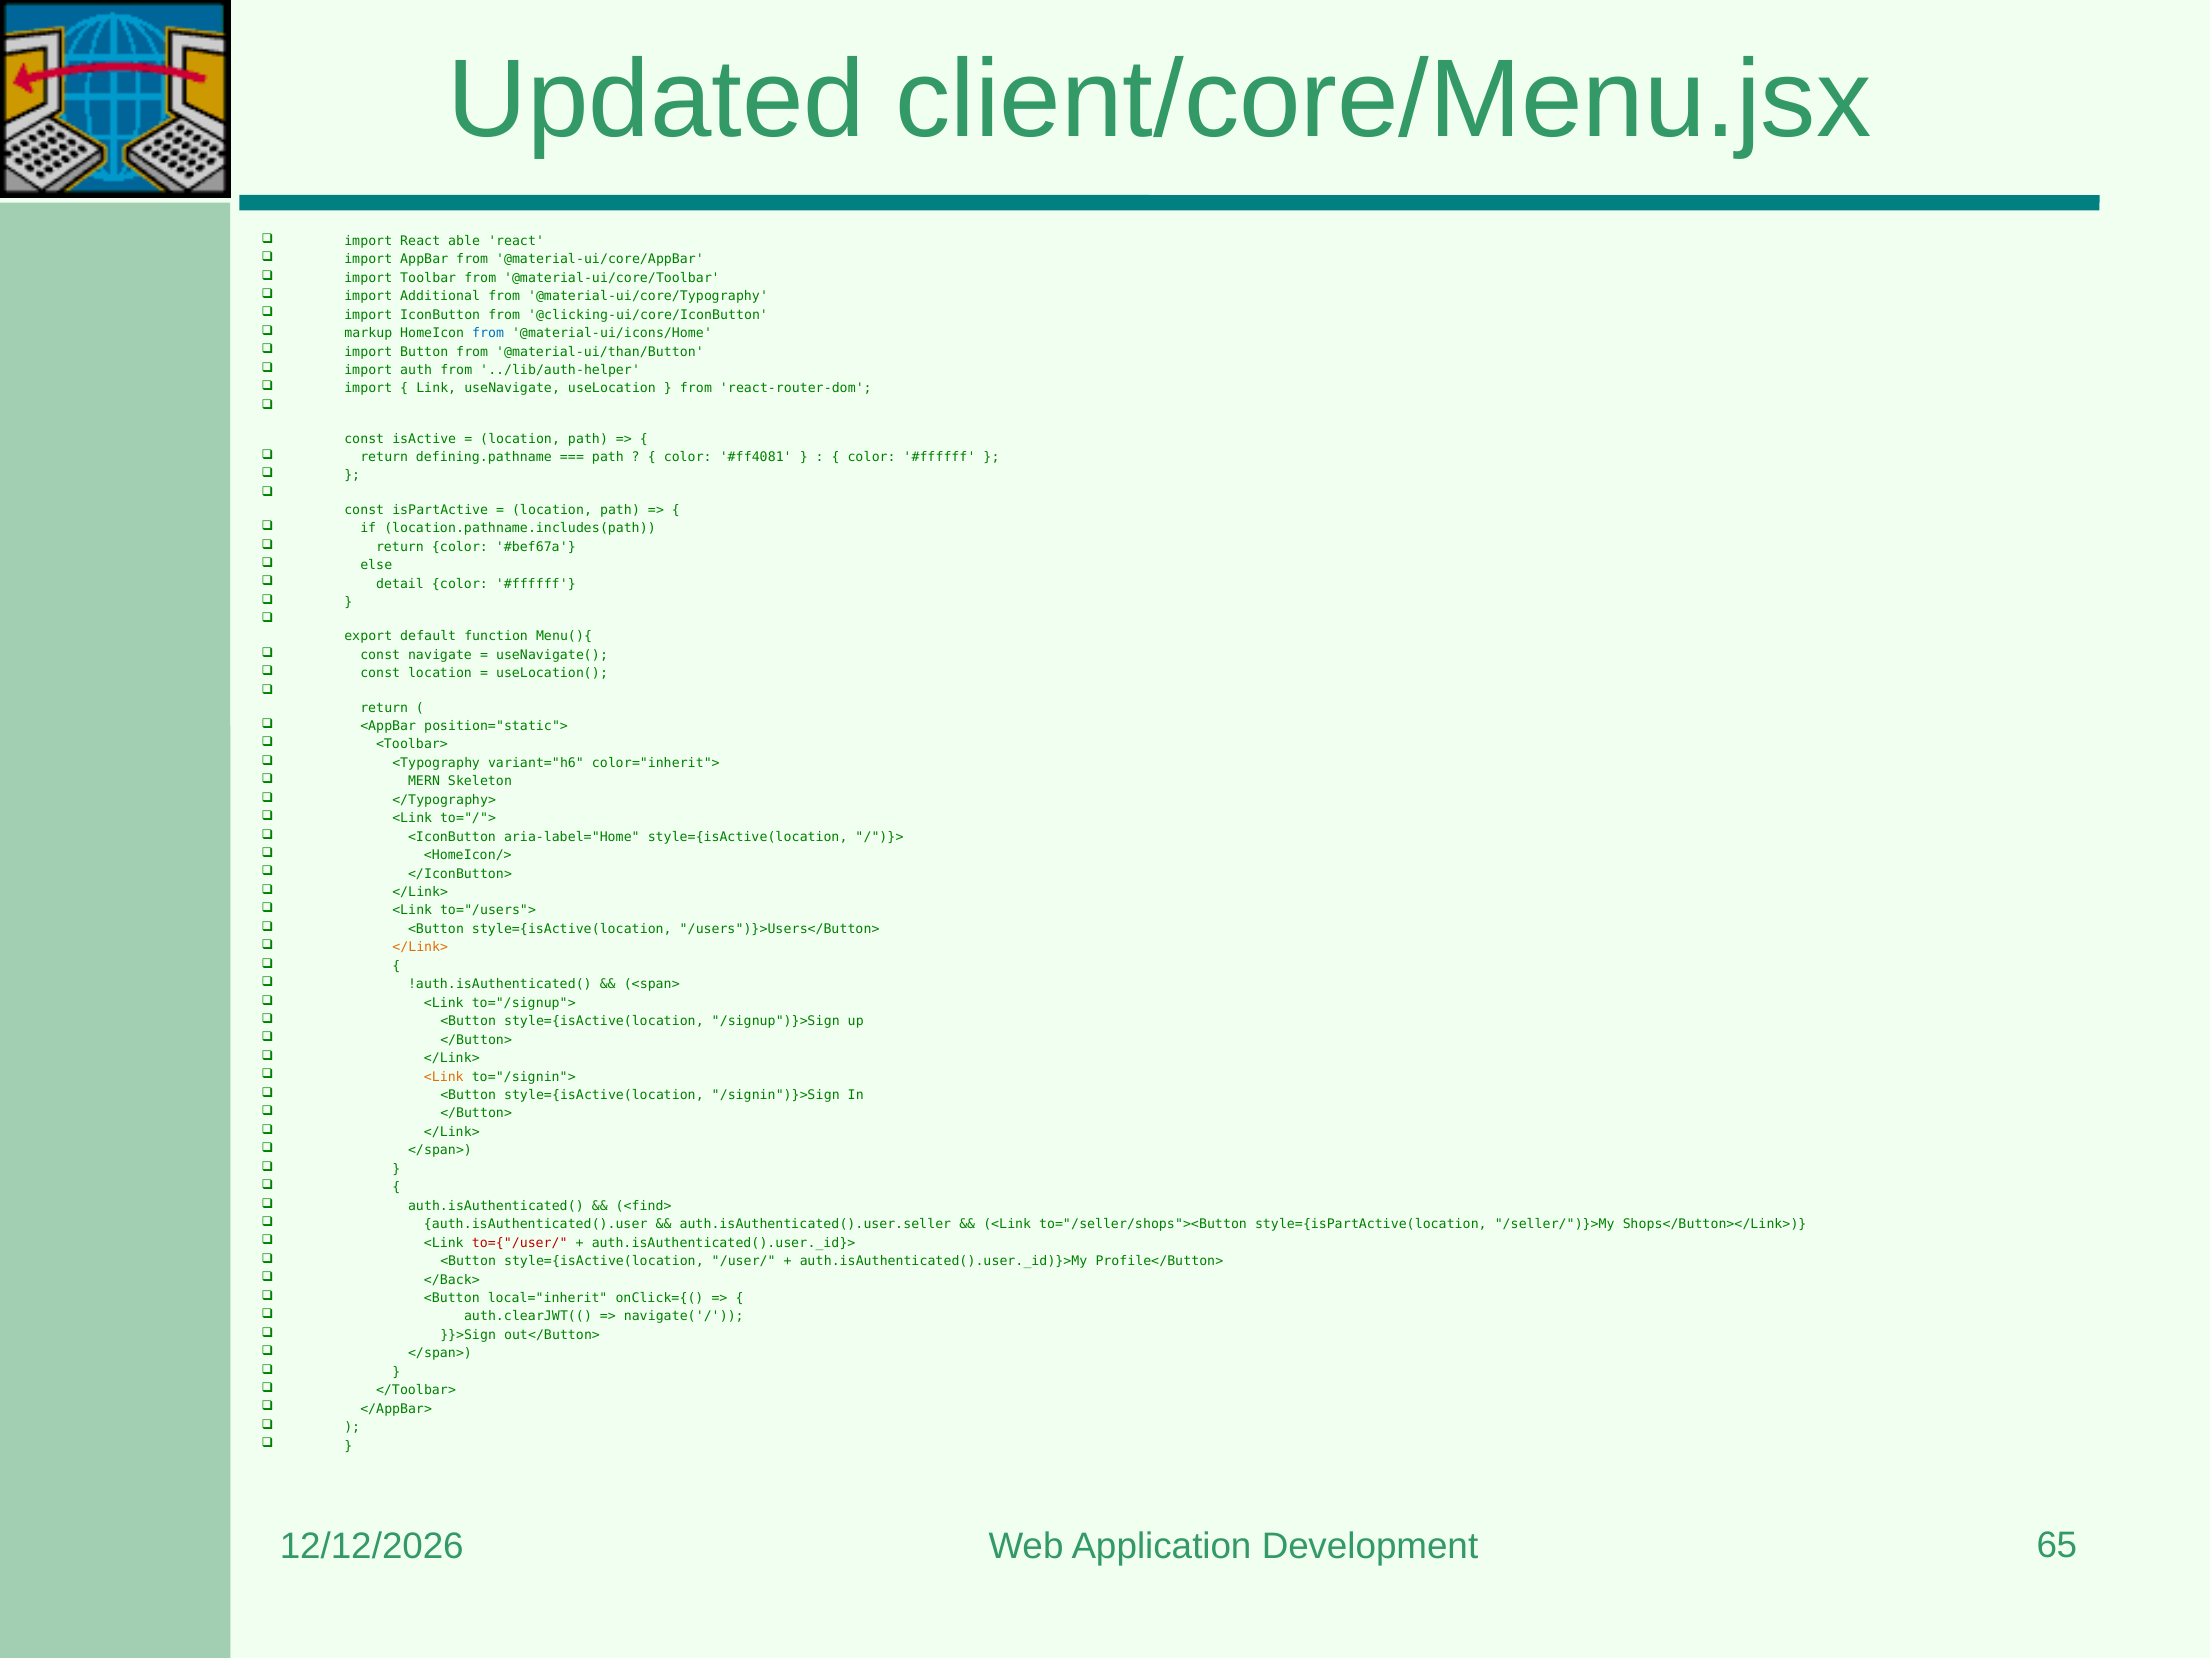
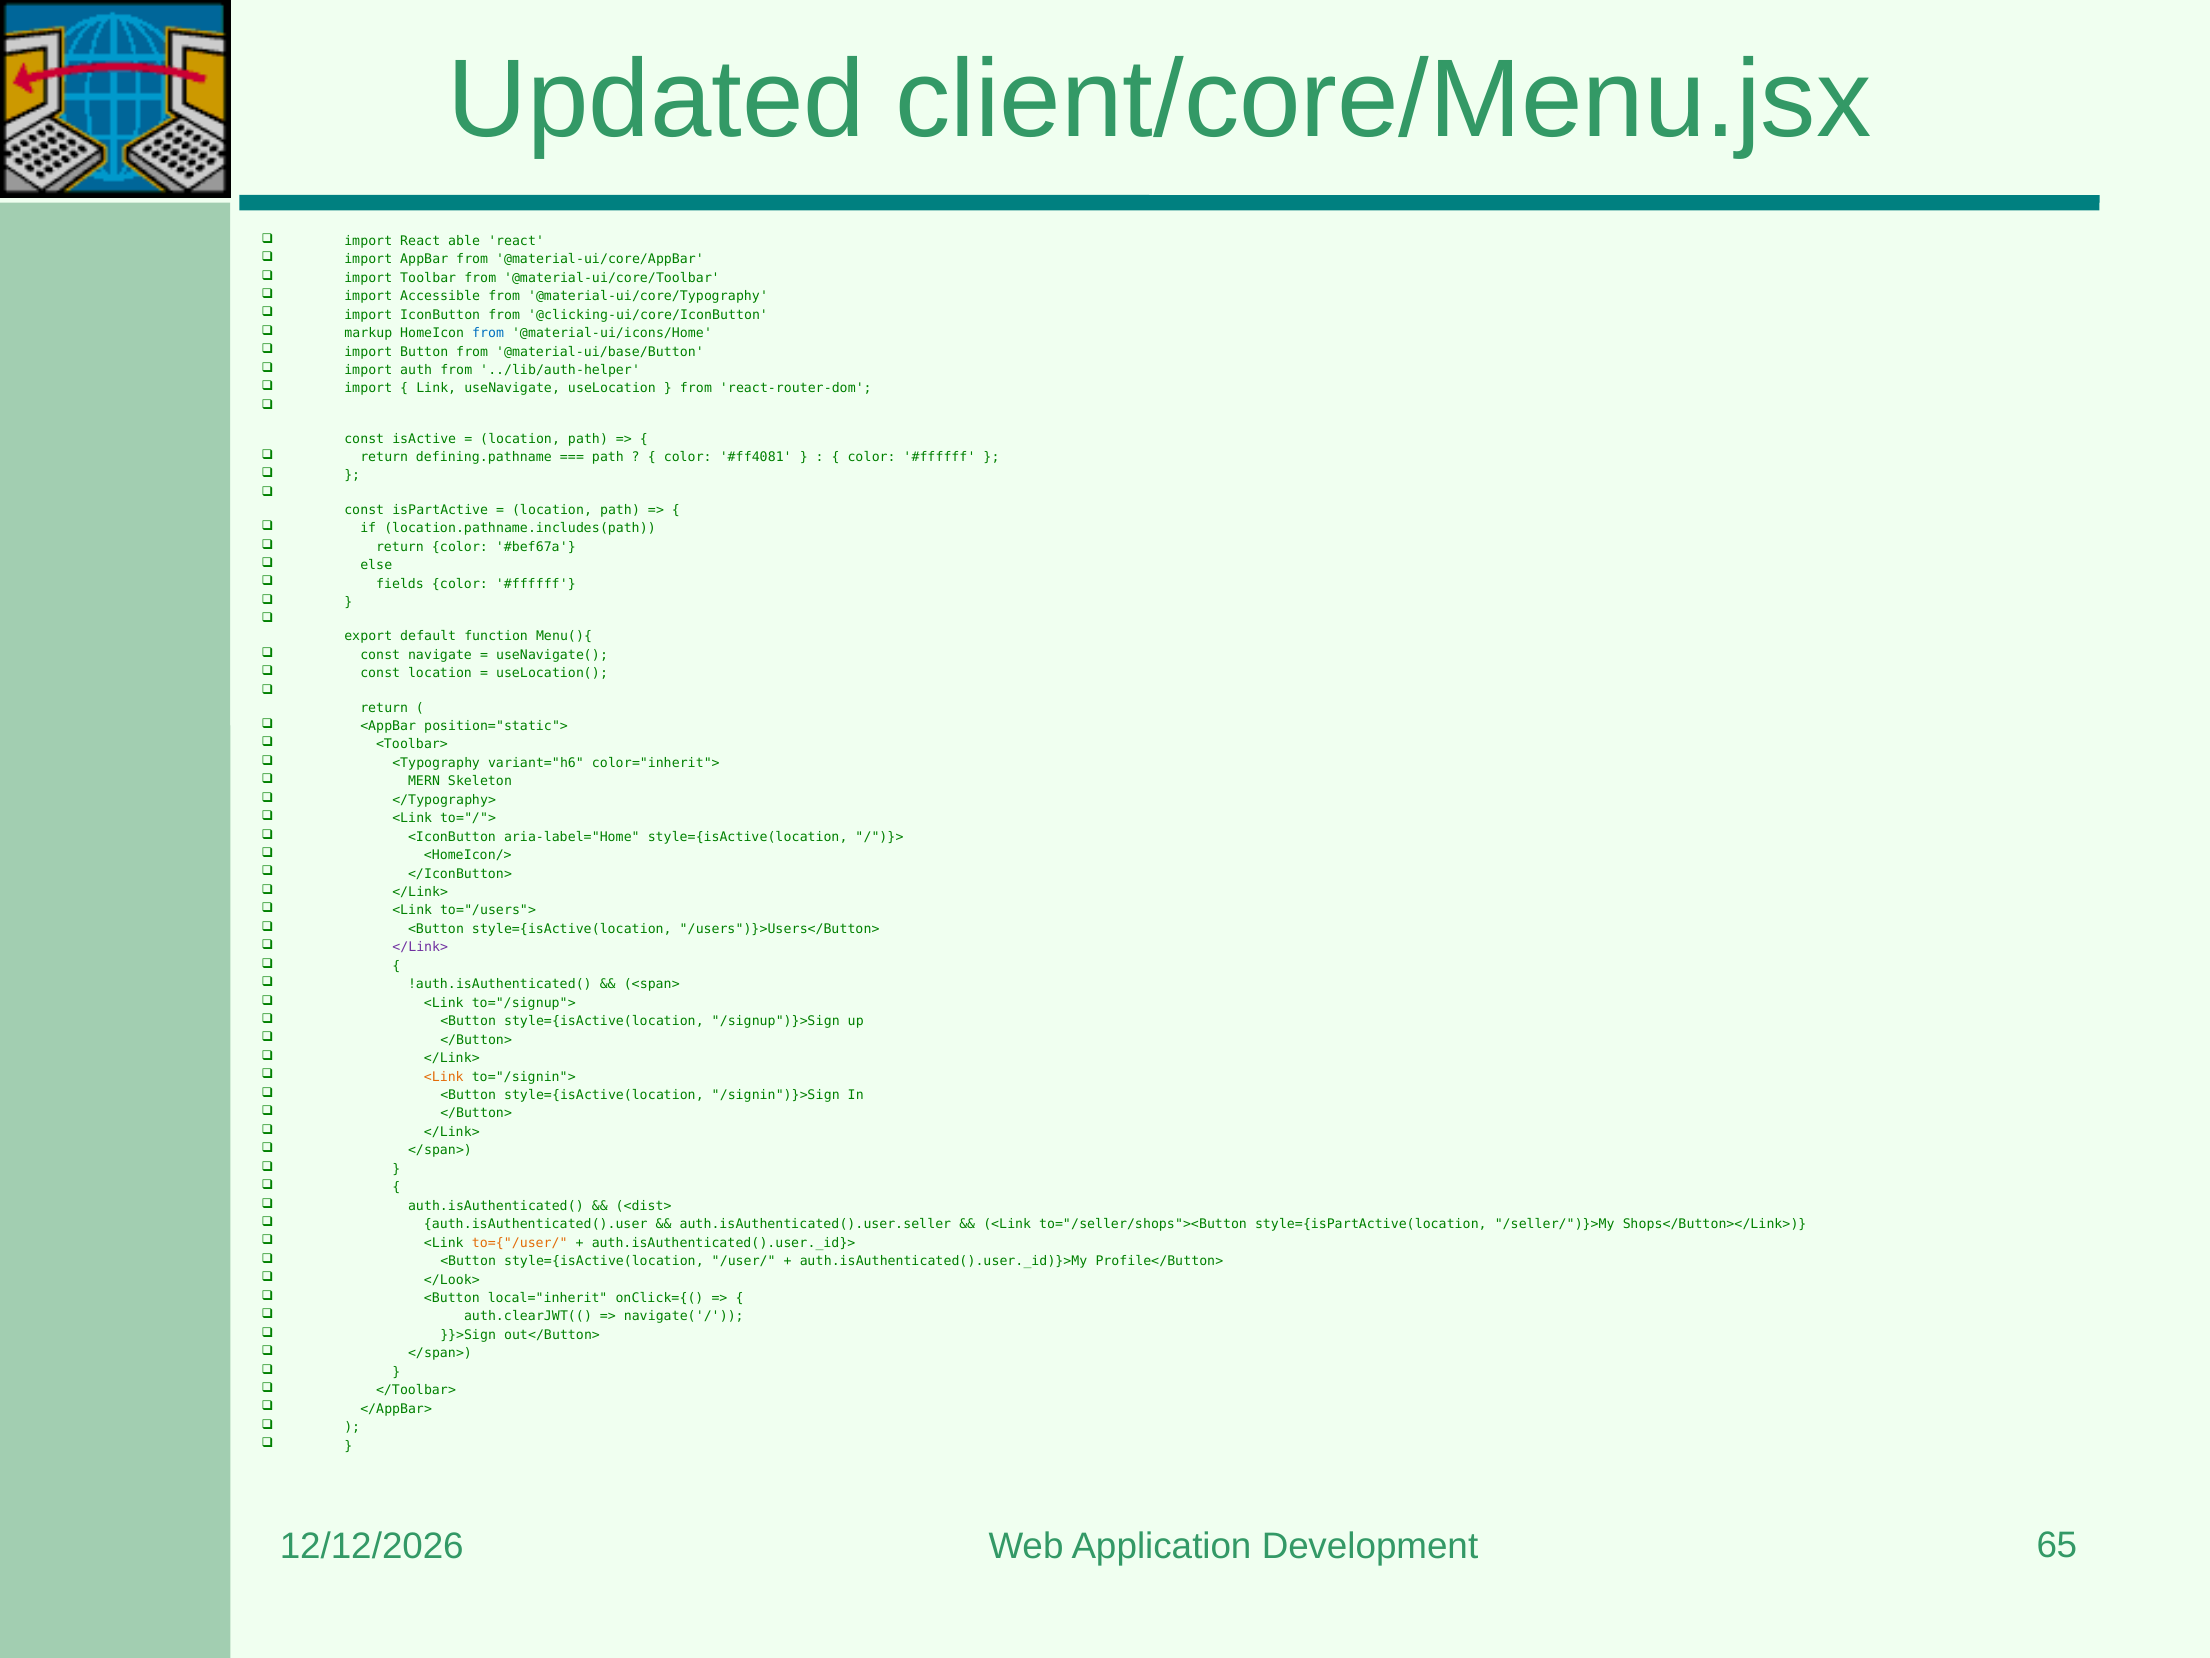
Additional: Additional -> Accessible
@material-ui/than/Button: @material-ui/than/Button -> @material-ui/base/Button
detail: detail -> fields
</Link> at (420, 947) colour: orange -> purple
<find>: <find> -> <dist>
to={"/user/ colour: red -> orange
</Back>: </Back> -> </Look>
